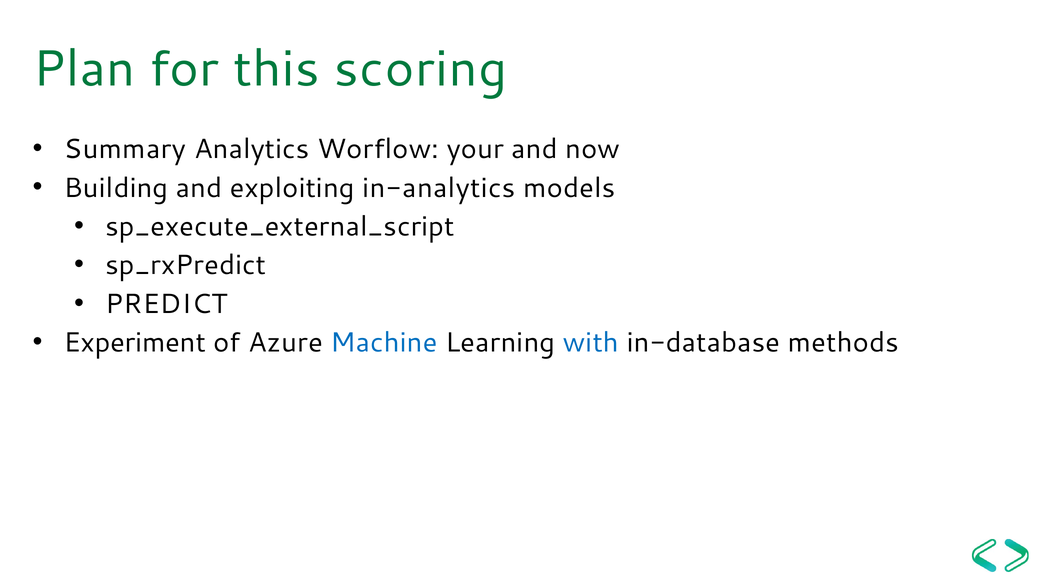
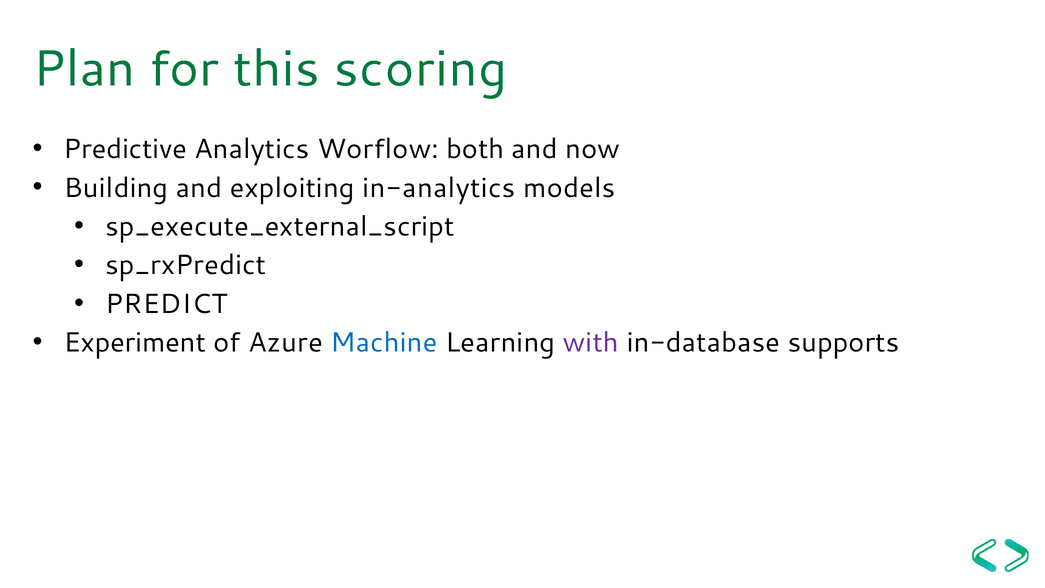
Summary: Summary -> Predictive
your: your -> both
with colour: blue -> purple
methods: methods -> supports
